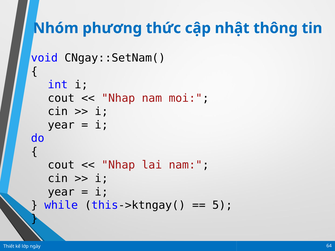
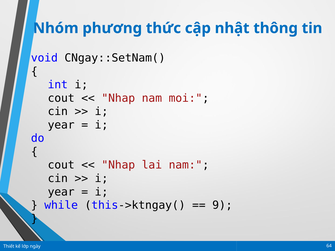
5: 5 -> 9
